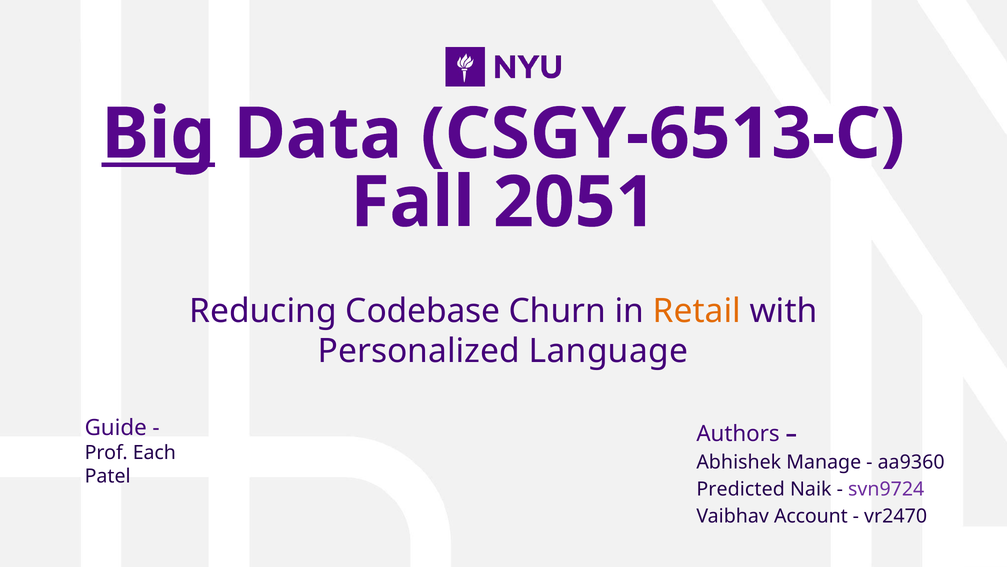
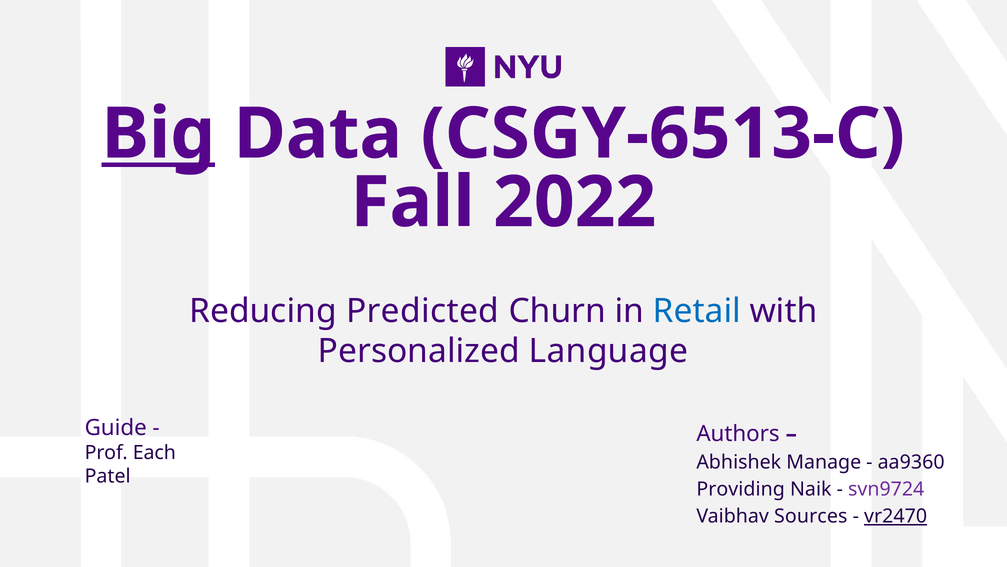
2051: 2051 -> 2022
Codebase: Codebase -> Predicted
Retail colour: orange -> blue
Predicted: Predicted -> Providing
Account: Account -> Sources
vr2470 underline: none -> present
